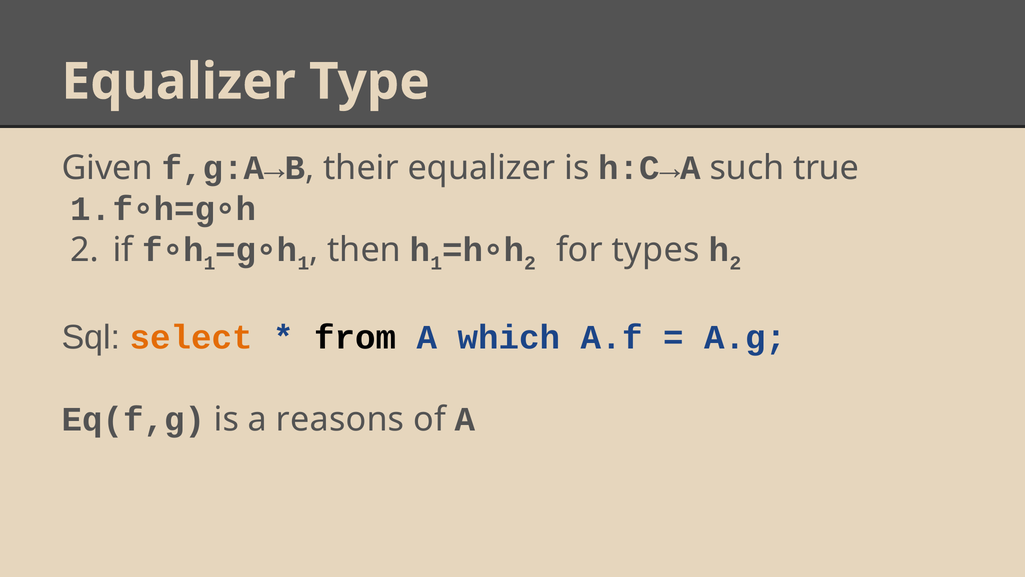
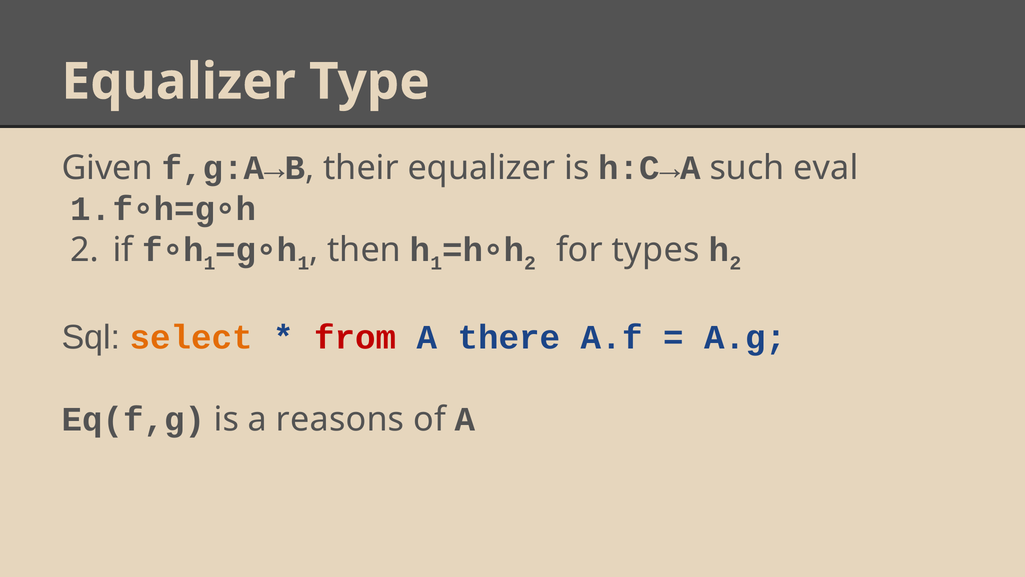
true: true -> eval
from colour: black -> red
which: which -> there
